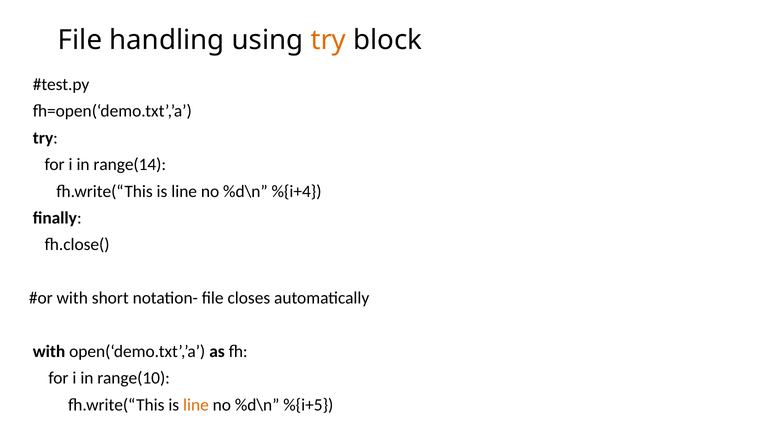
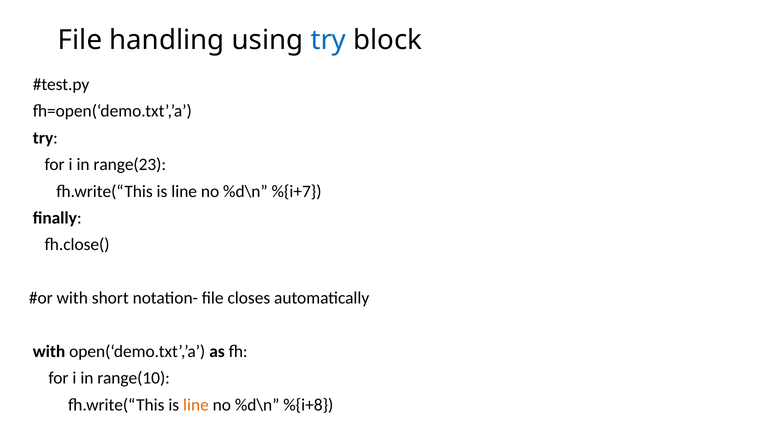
try at (328, 40) colour: orange -> blue
range(14: range(14 -> range(23
%{i+4: %{i+4 -> %{i+7
%{i+5: %{i+5 -> %{i+8
